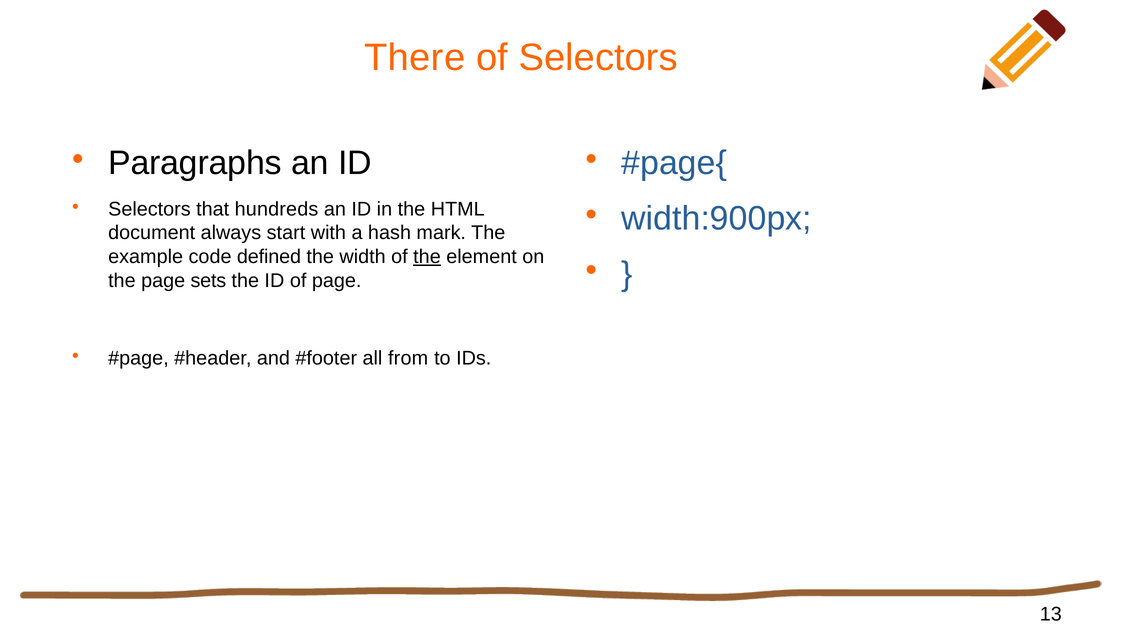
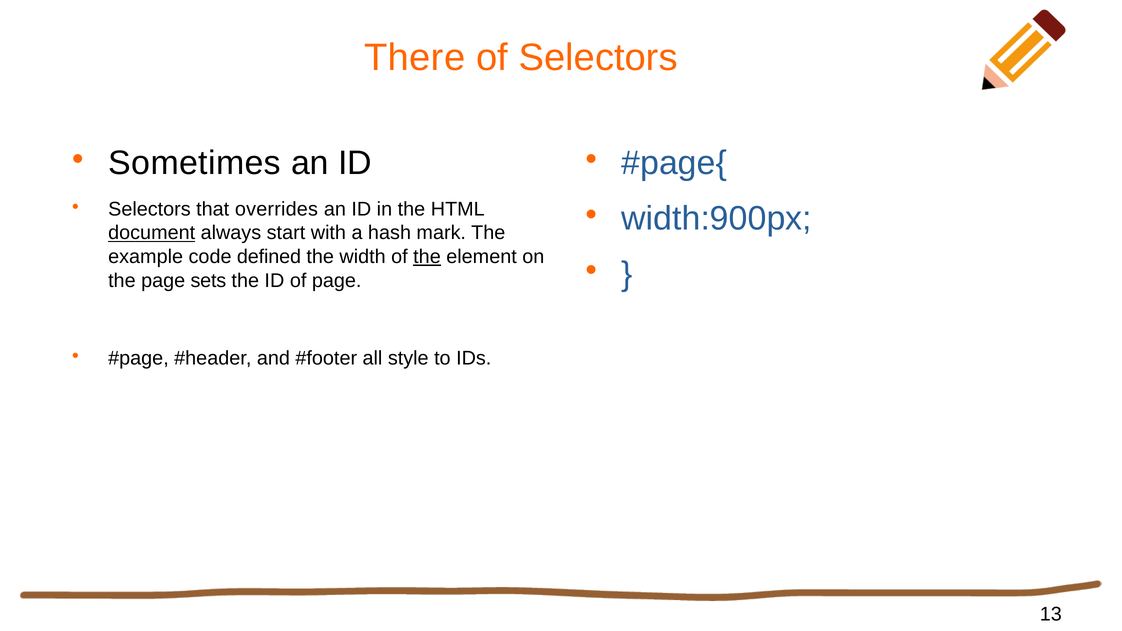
Paragraphs: Paragraphs -> Sometimes
hundreds: hundreds -> overrides
document underline: none -> present
from: from -> style
